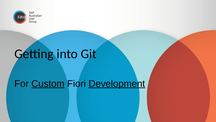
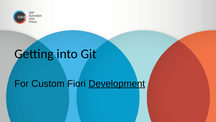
Custom underline: present -> none
